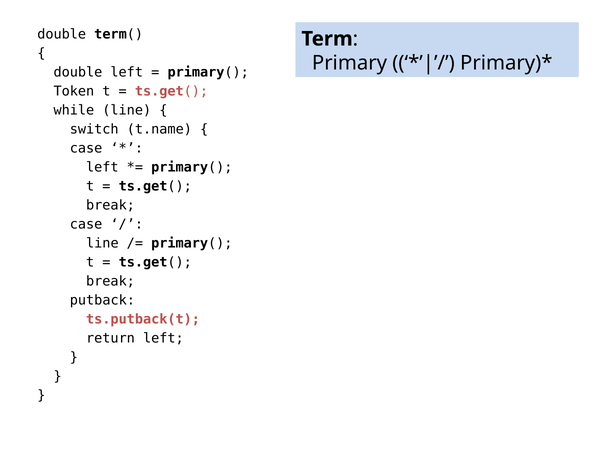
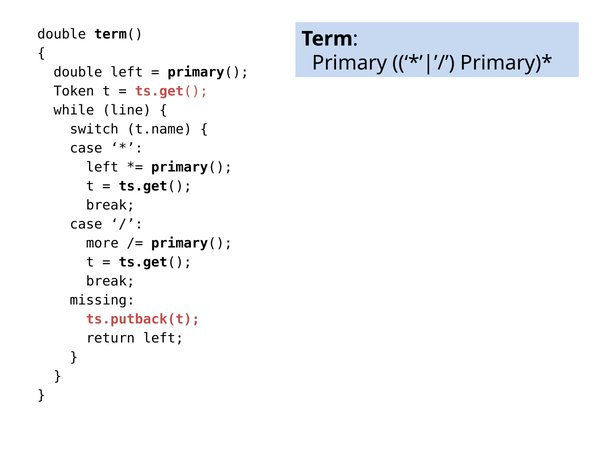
line at (102, 243): line -> more
putback: putback -> missing
